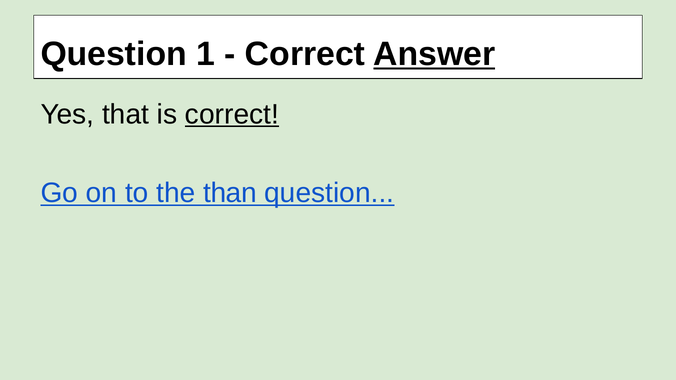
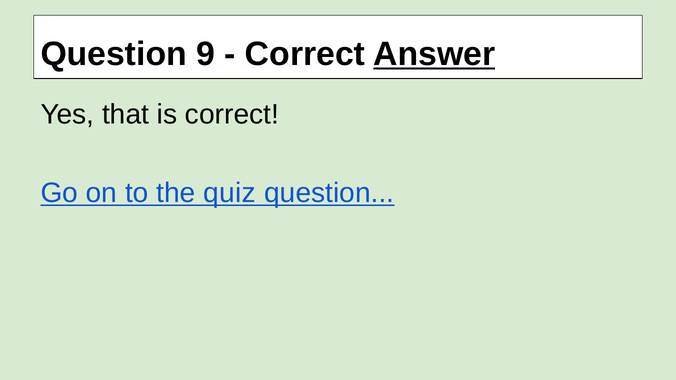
1: 1 -> 9
correct at (232, 114) underline: present -> none
than: than -> quiz
